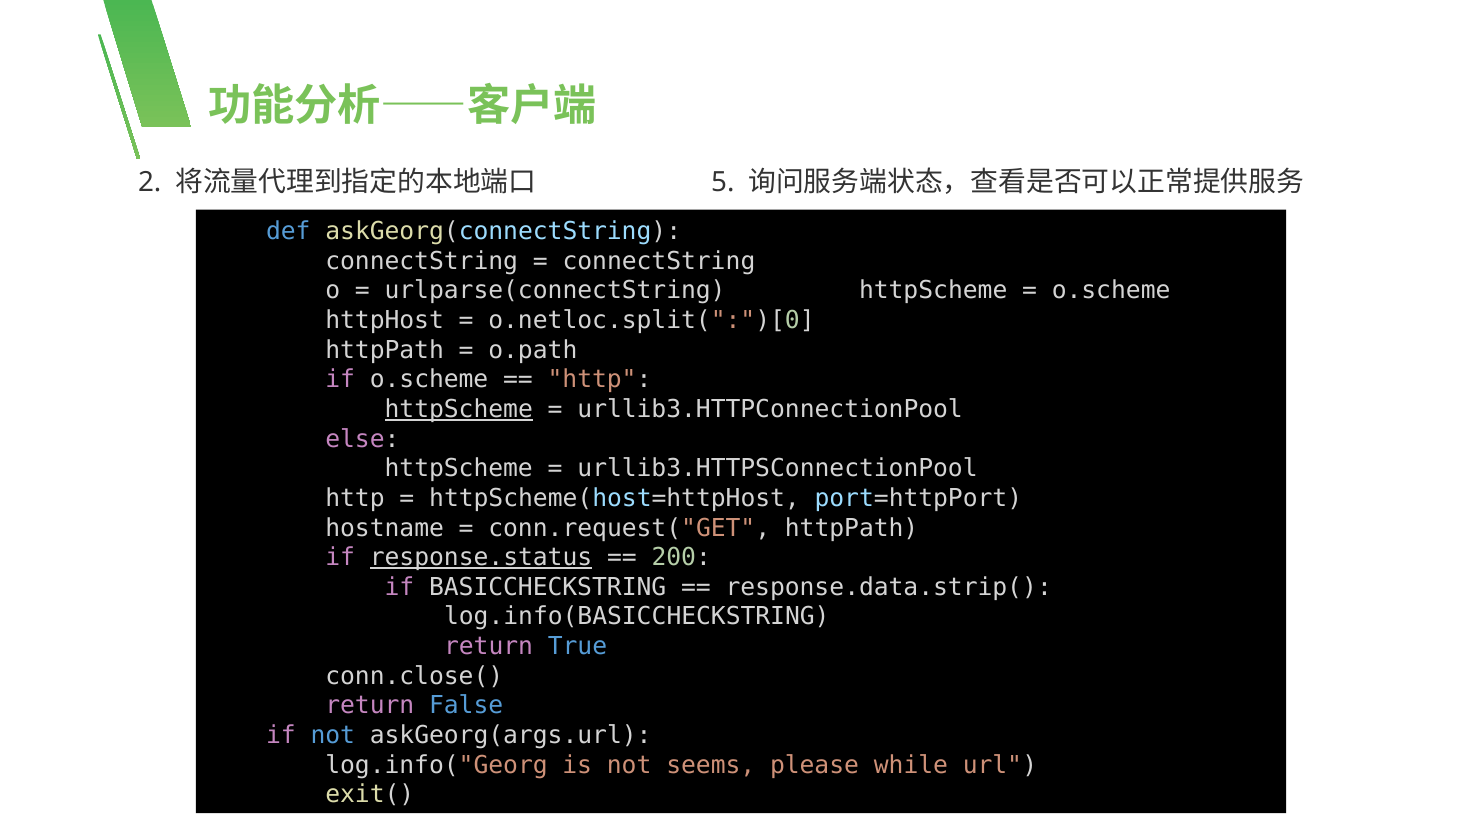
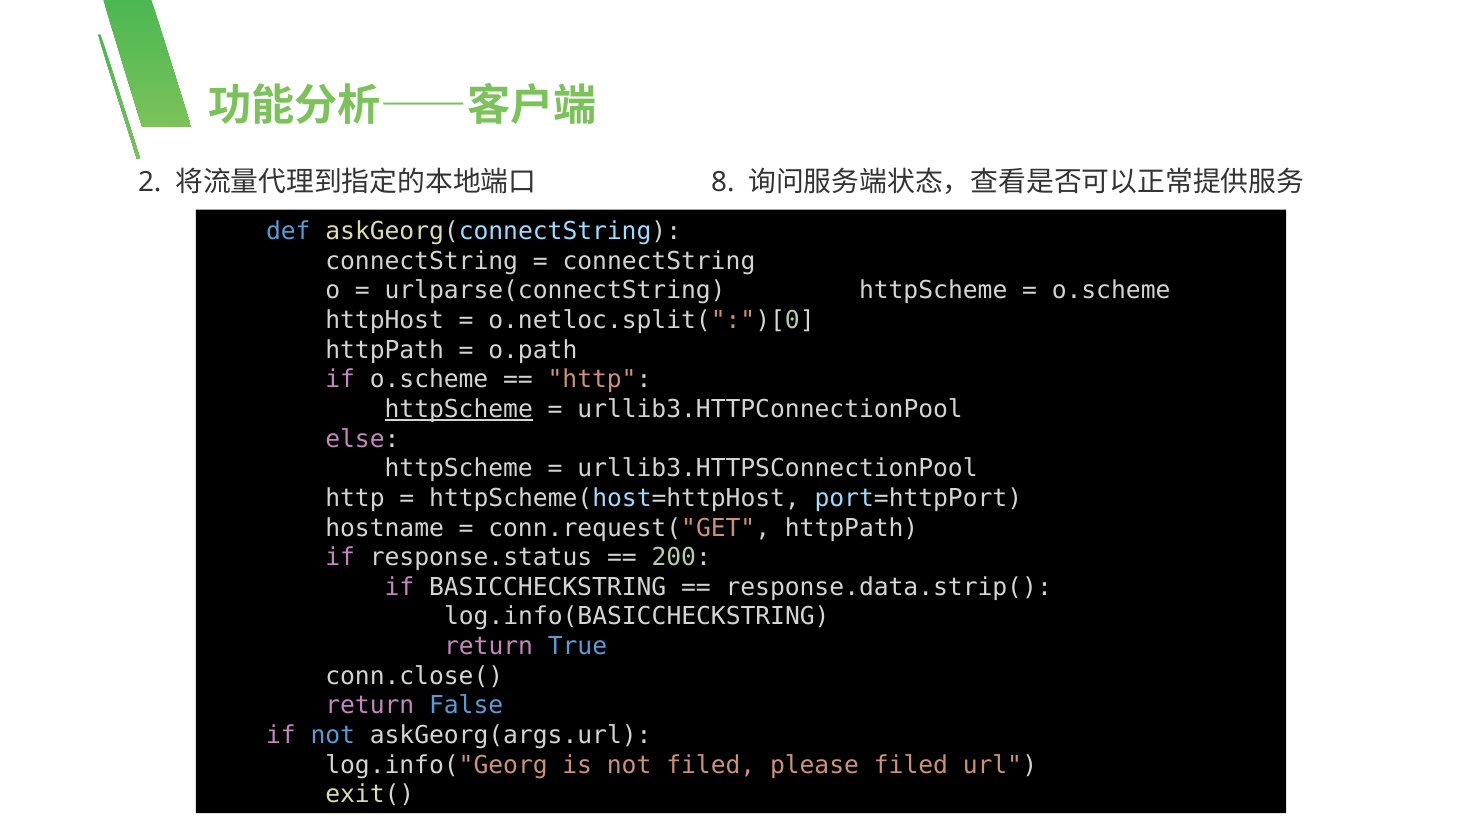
5: 5 -> 8
response.status underline: present -> none
not seems: seems -> filed
please while: while -> filed
